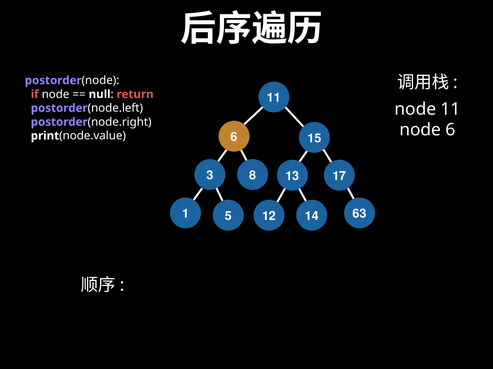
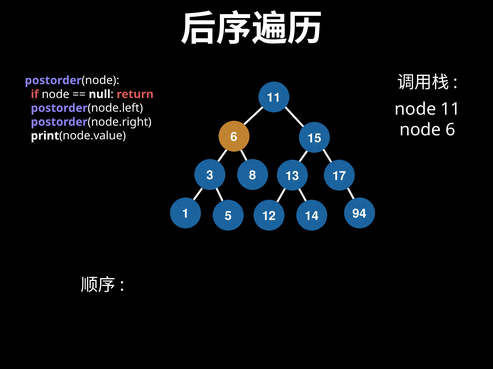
63: 63 -> 94
